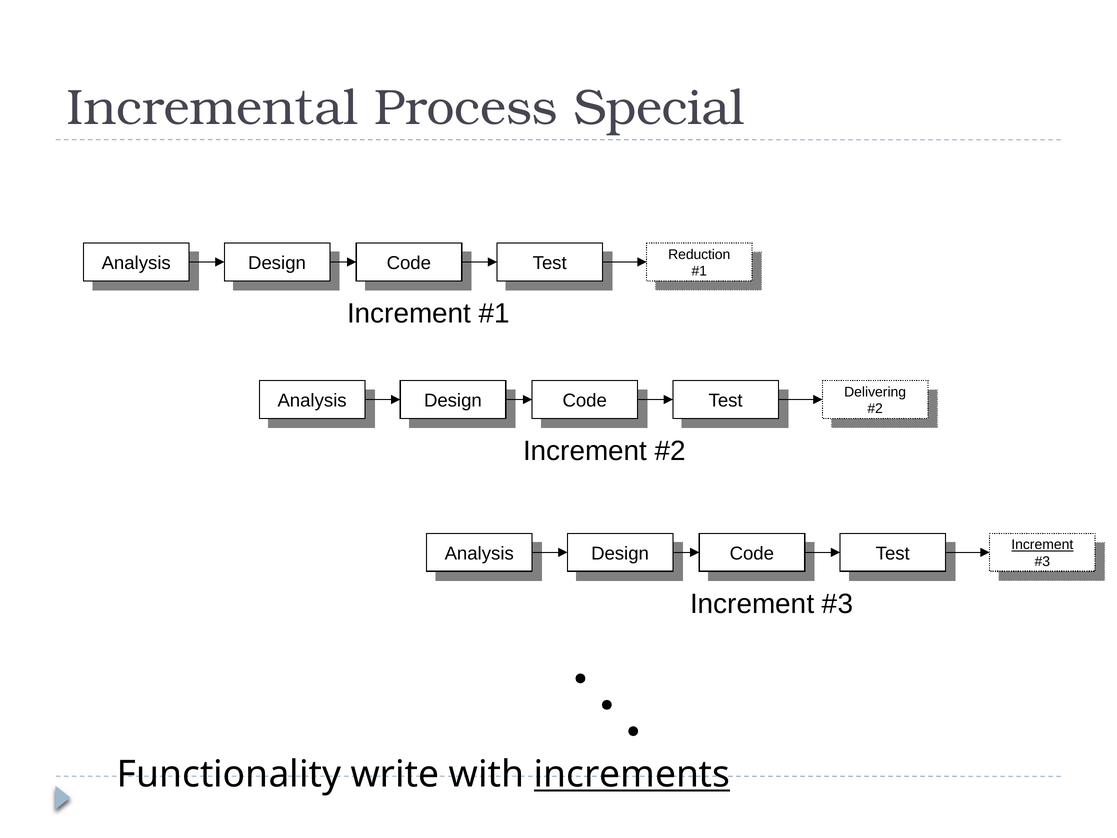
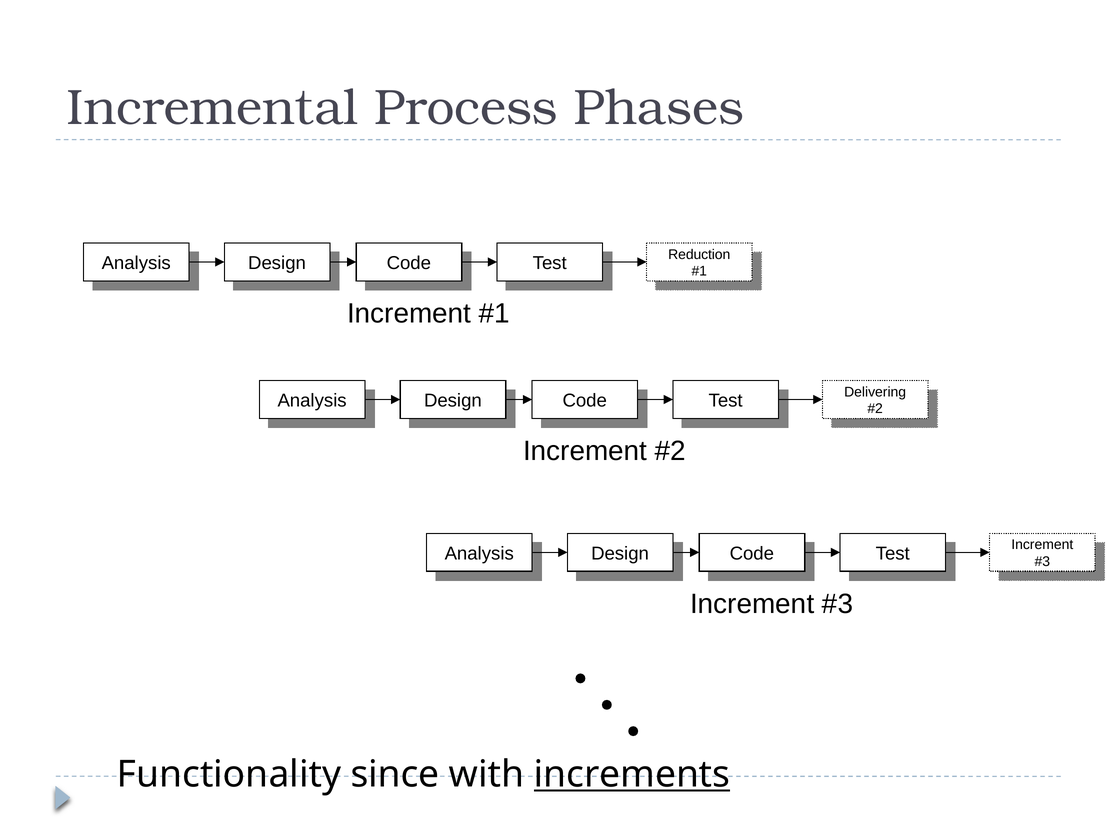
Special: Special -> Phases
Increment at (1042, 545) underline: present -> none
write: write -> since
